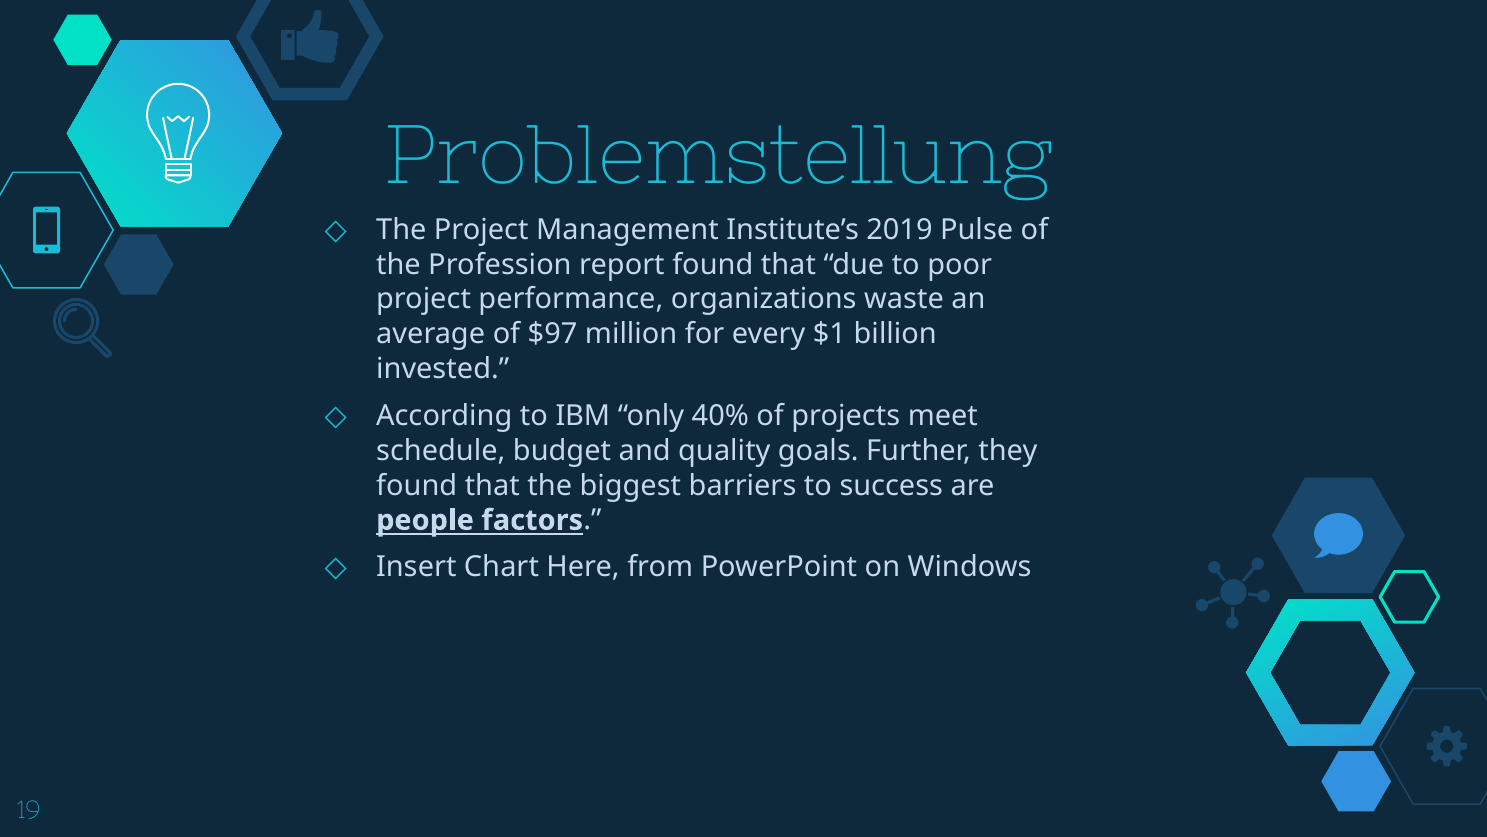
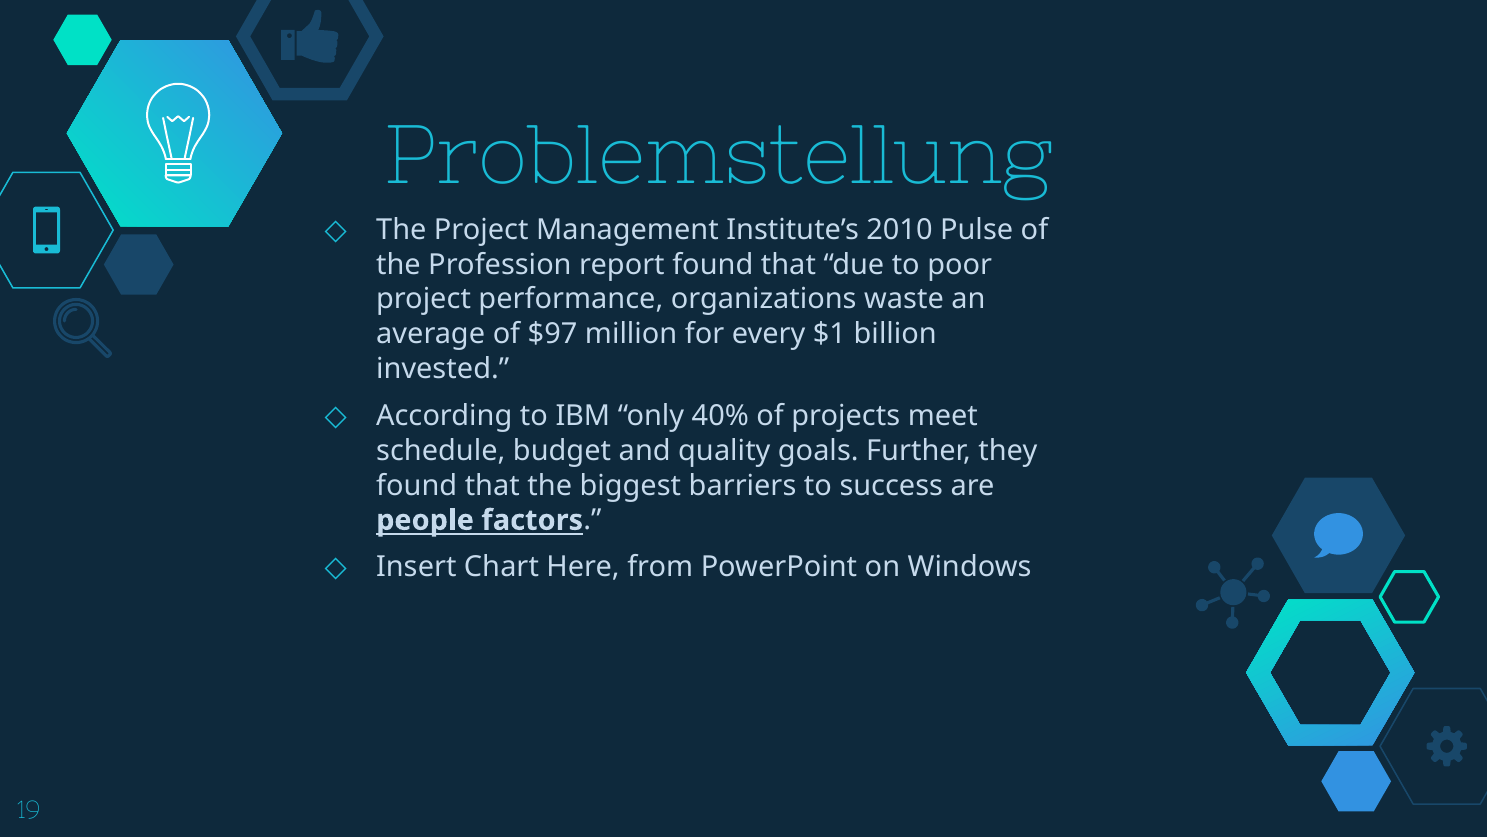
2019: 2019 -> 2010
